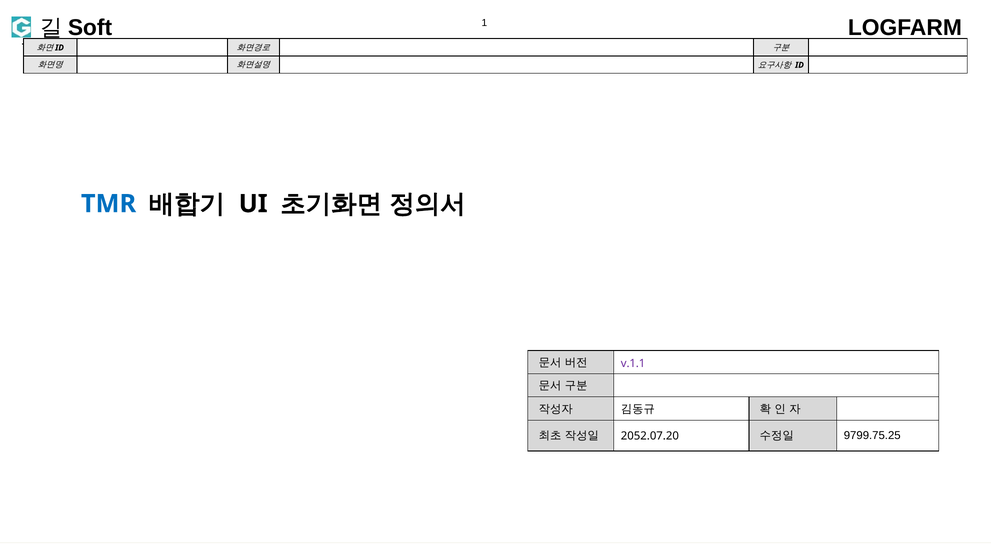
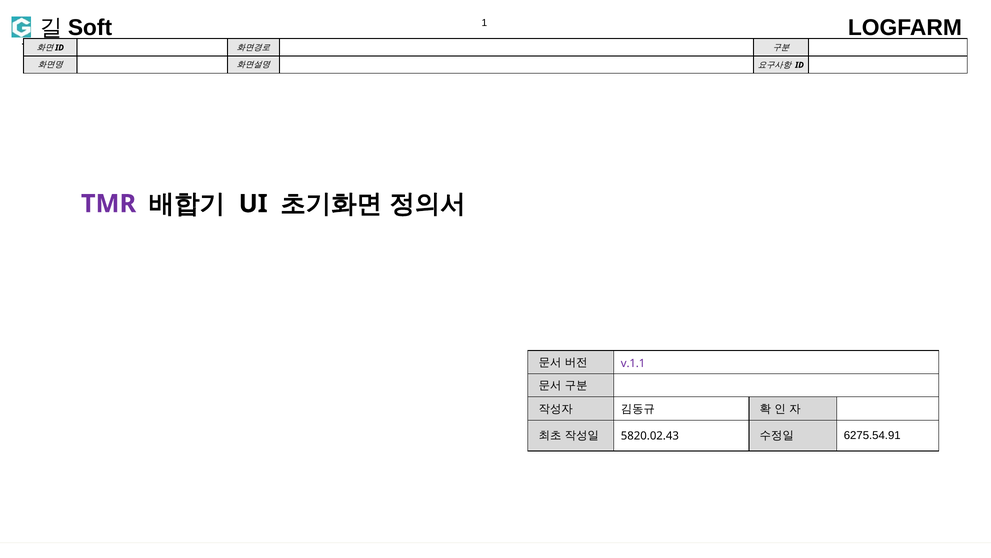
TMR colour: blue -> purple
2052.07.20: 2052.07.20 -> 5820.02.43
9799.75.25: 9799.75.25 -> 6275.54.91
